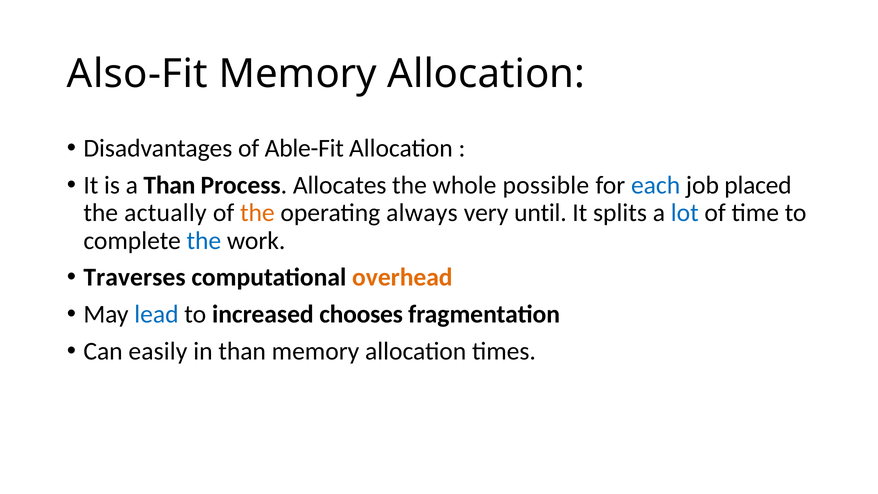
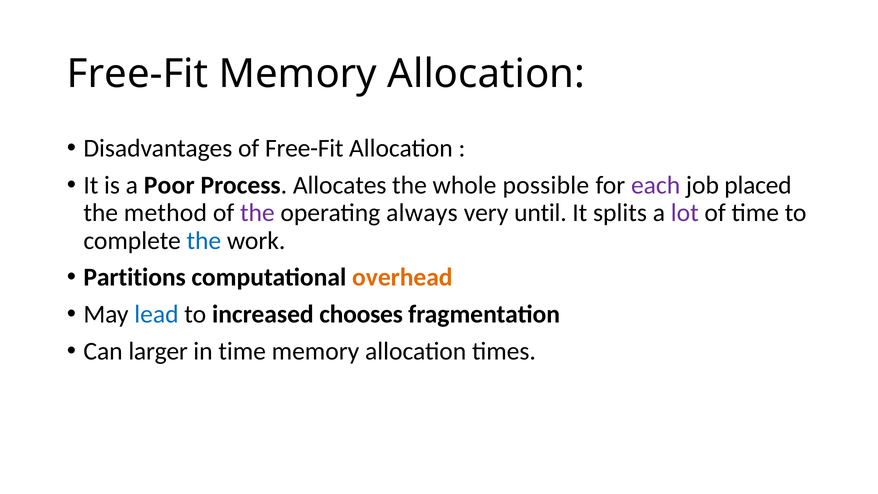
Also-Fit at (137, 74): Also-Fit -> Free-Fit
of Able-Fit: Able-Fit -> Free-Fit
a Than: Than -> Poor
each colour: blue -> purple
actually: actually -> method
the at (257, 213) colour: orange -> purple
lot colour: blue -> purple
Traverses: Traverses -> Partitions
easily: easily -> larger
in than: than -> time
